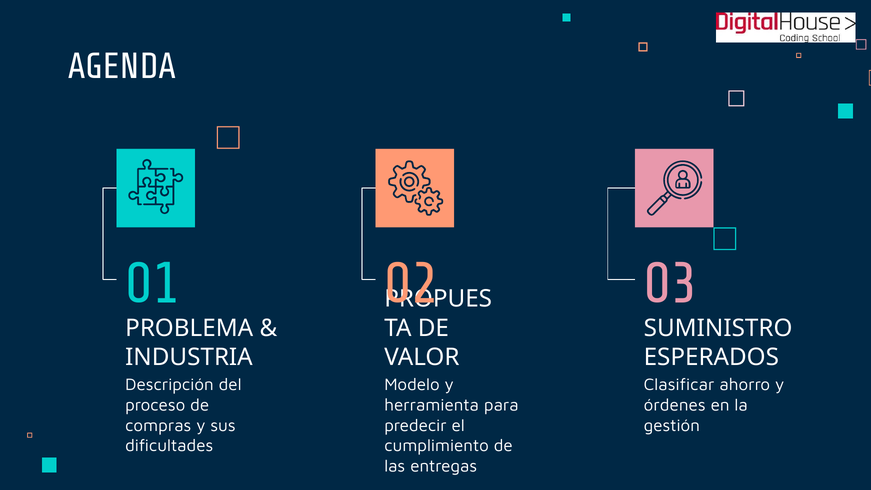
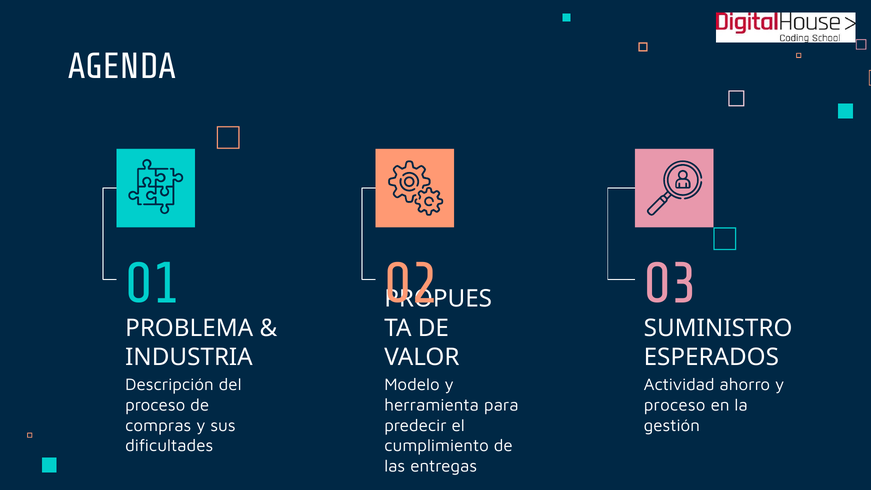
Clasificar: Clasificar -> Actividad
órdenes at (675, 405): órdenes -> proceso
